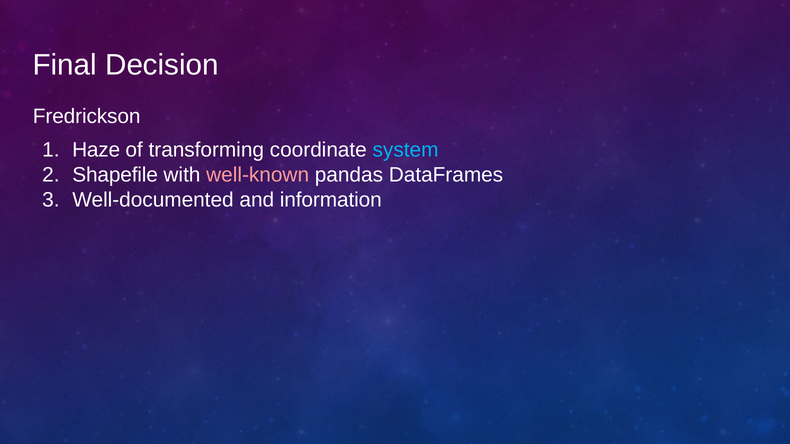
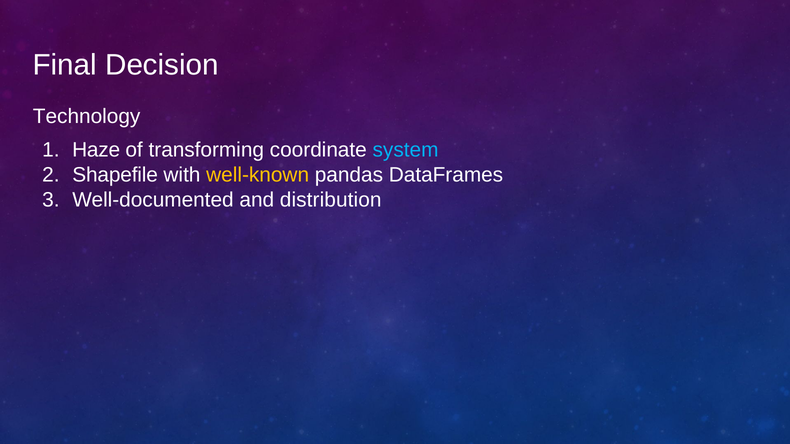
Fredrickson: Fredrickson -> Technology
well-known colour: pink -> yellow
information: information -> distribution
